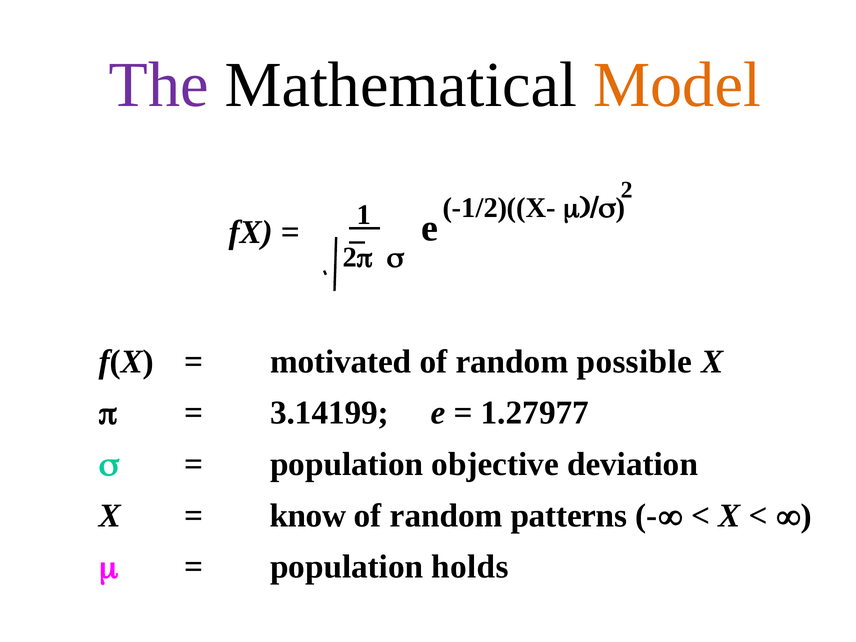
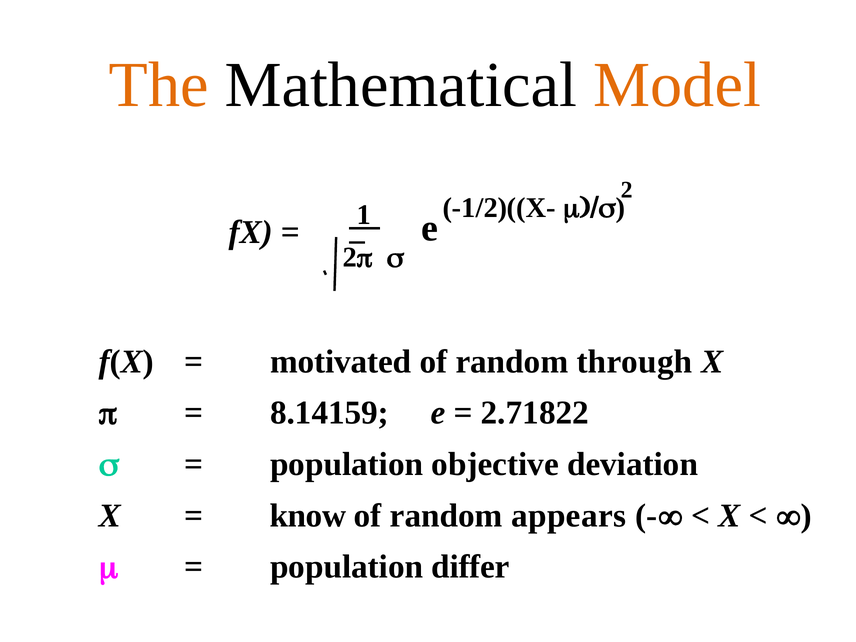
The colour: purple -> orange
possible: possible -> through
3.14199: 3.14199 -> 8.14159
1.27977: 1.27977 -> 2.71822
patterns: patterns -> appears
holds: holds -> differ
